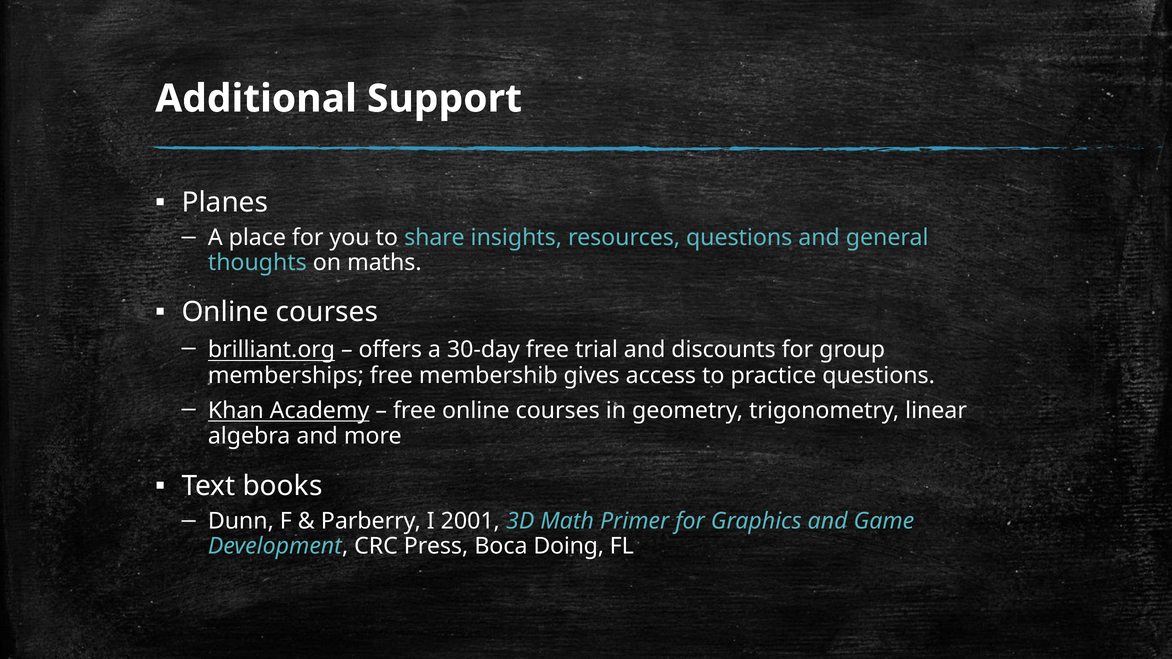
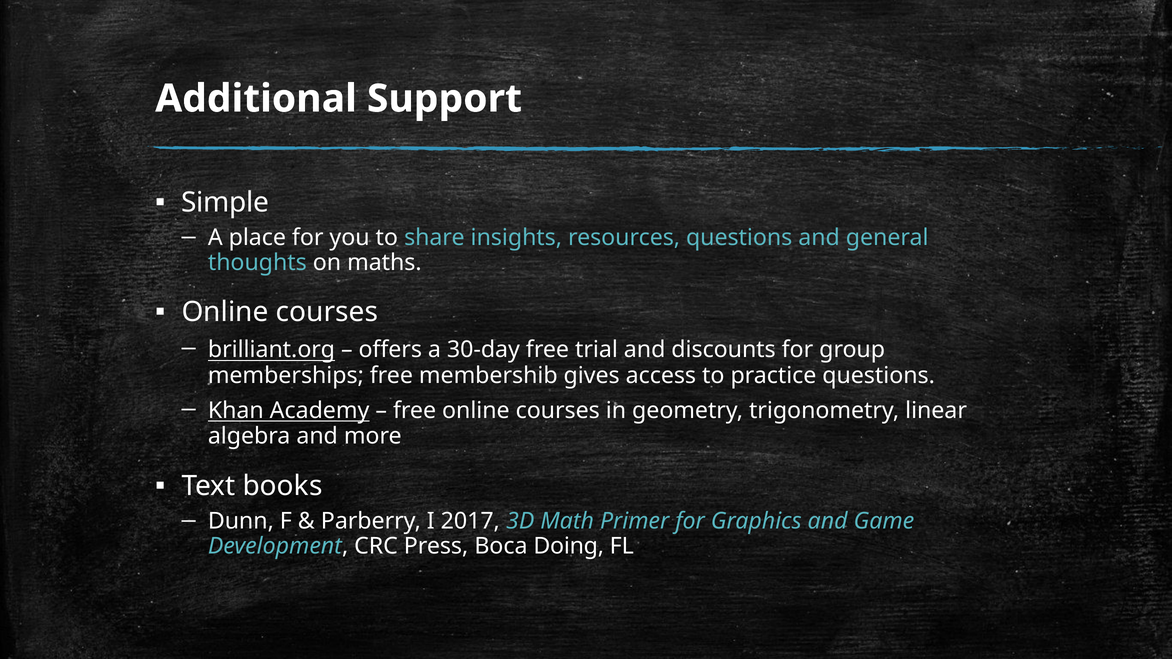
Planes: Planes -> Simple
2001: 2001 -> 2017
